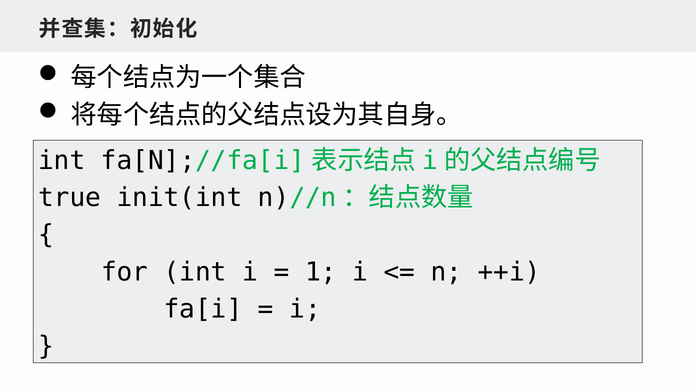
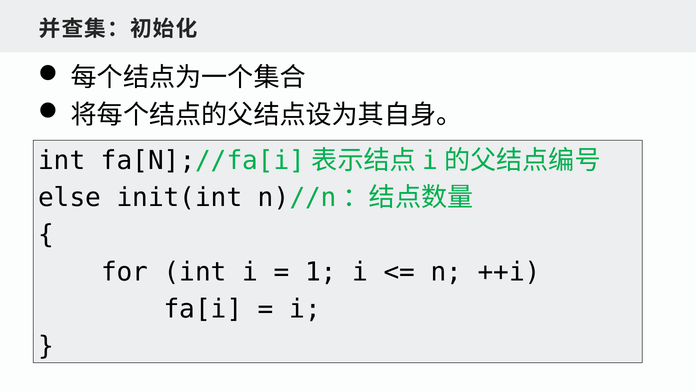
true: true -> else
